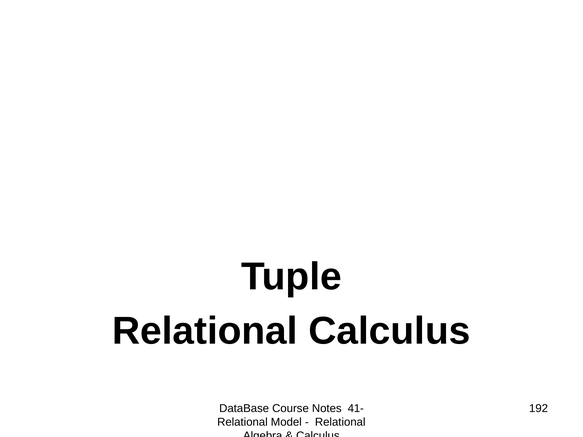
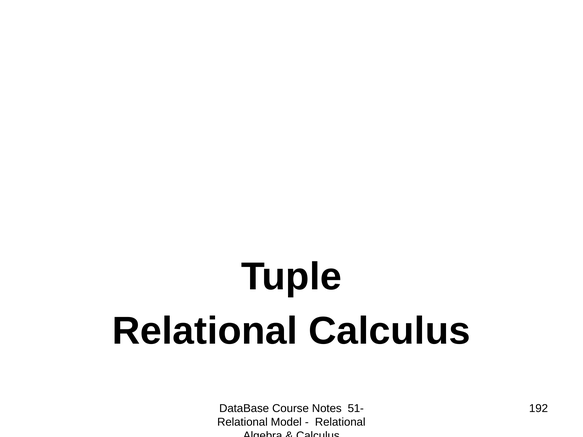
41-: 41- -> 51-
